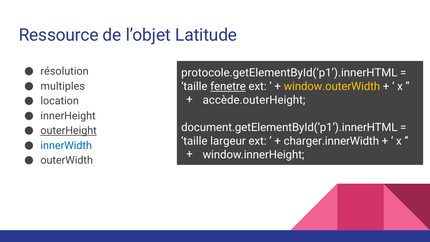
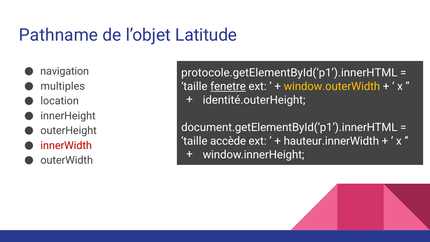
Ressource: Ressource -> Pathname
résolution: résolution -> navigation
accède.outerHeight: accède.outerHeight -> identité.outerHeight
outerHeight underline: present -> none
largeur: largeur -> accède
charger.innerWidth: charger.innerWidth -> hauteur.innerWidth
innerWidth colour: blue -> red
